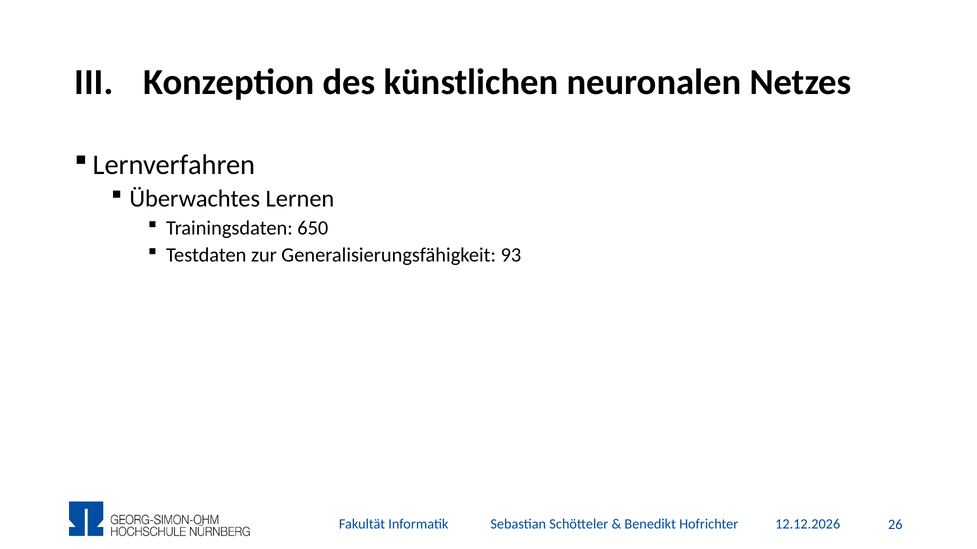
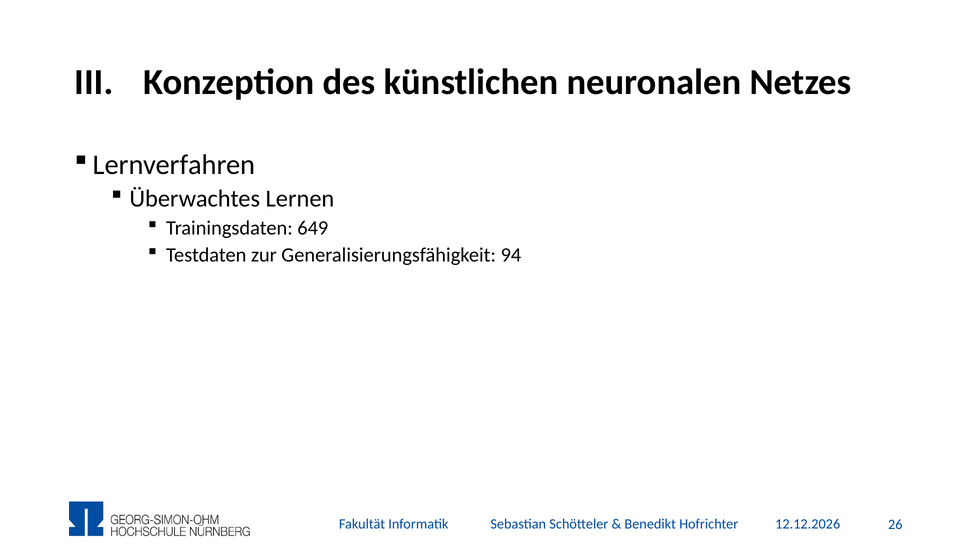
650: 650 -> 649
93: 93 -> 94
